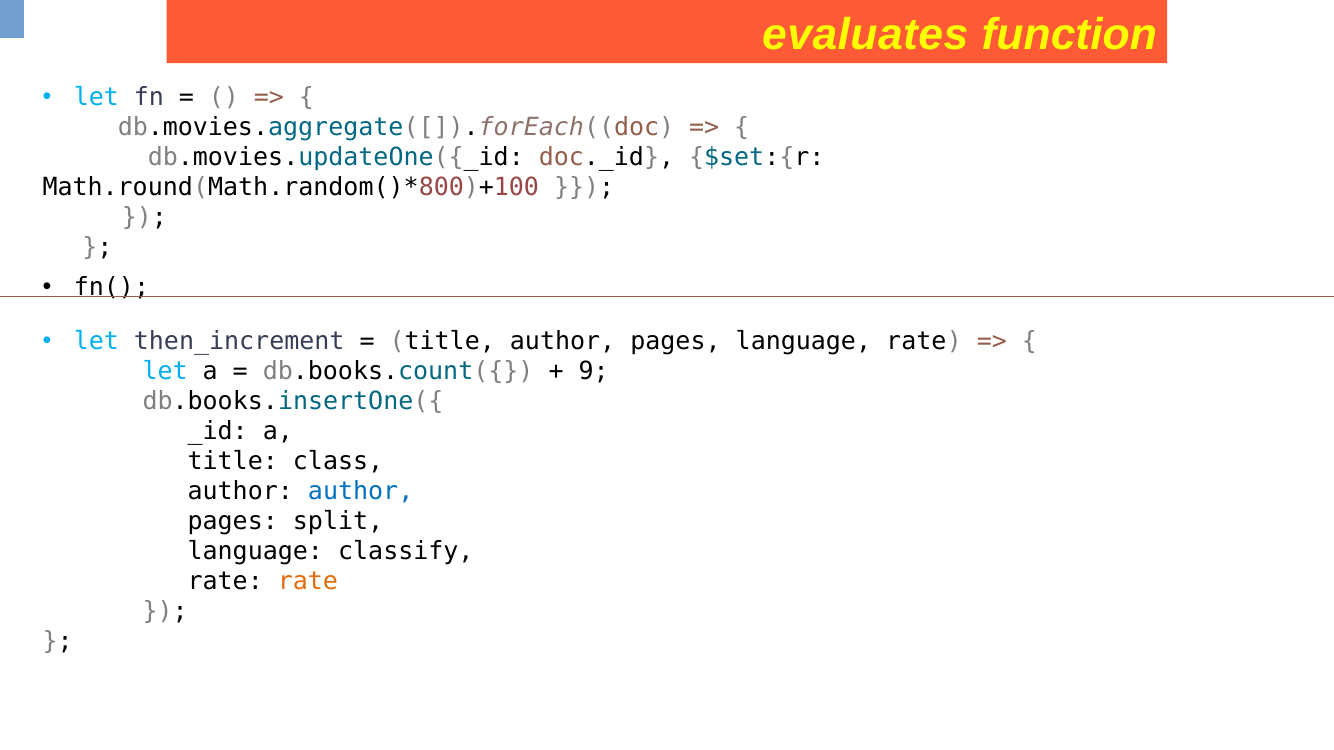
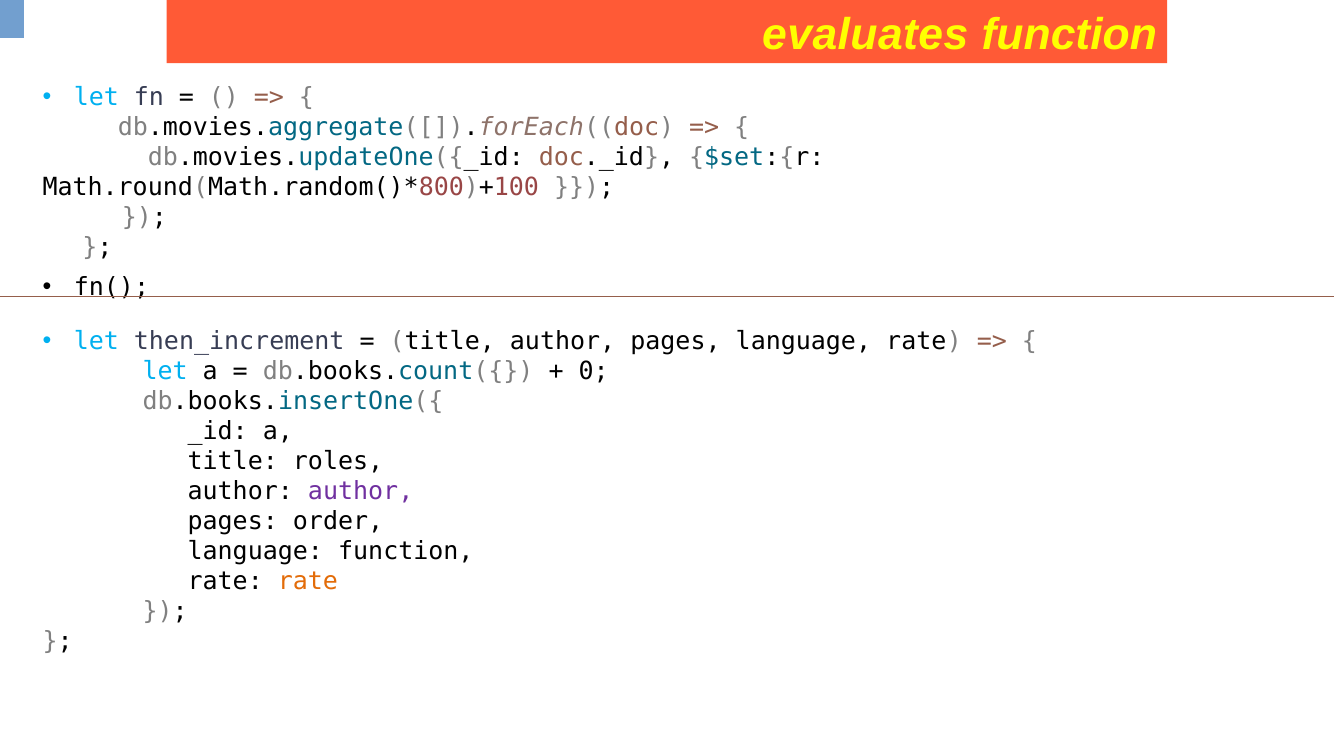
9: 9 -> 0
class: class -> roles
author at (361, 492) colour: blue -> purple
split: split -> order
language classify: classify -> function
